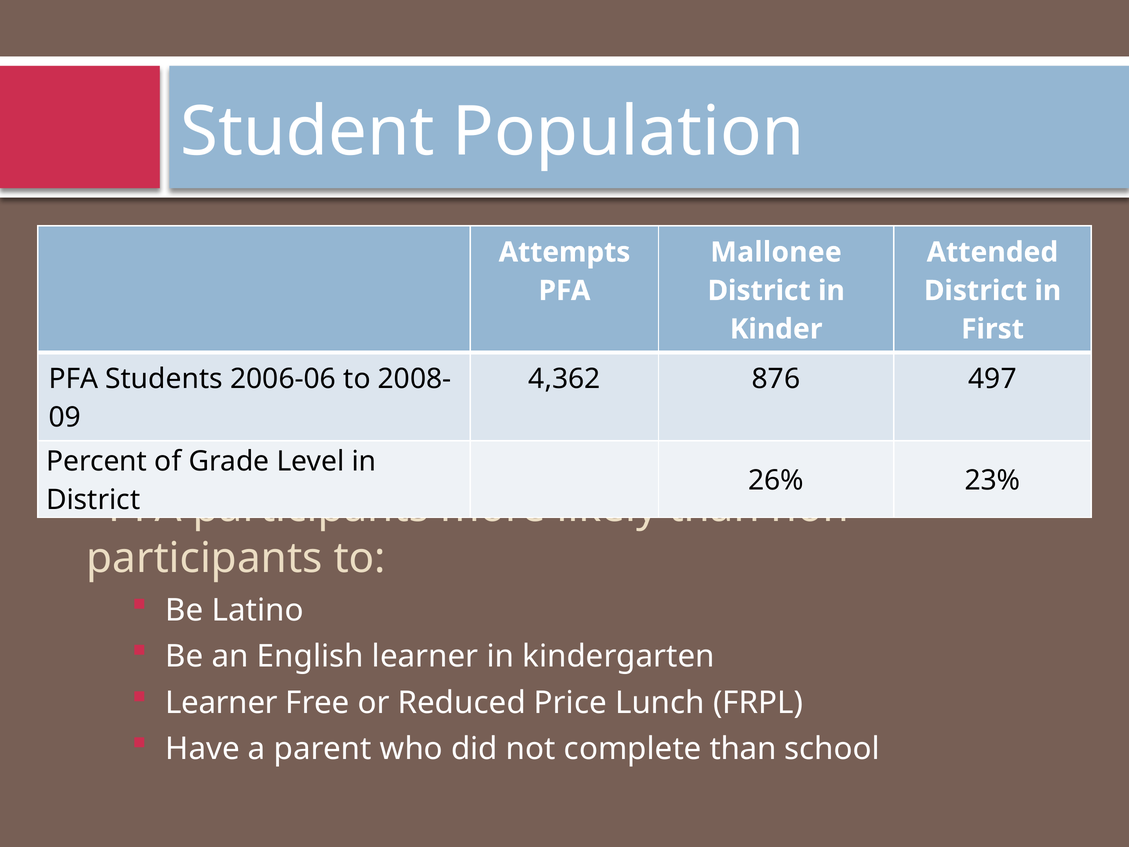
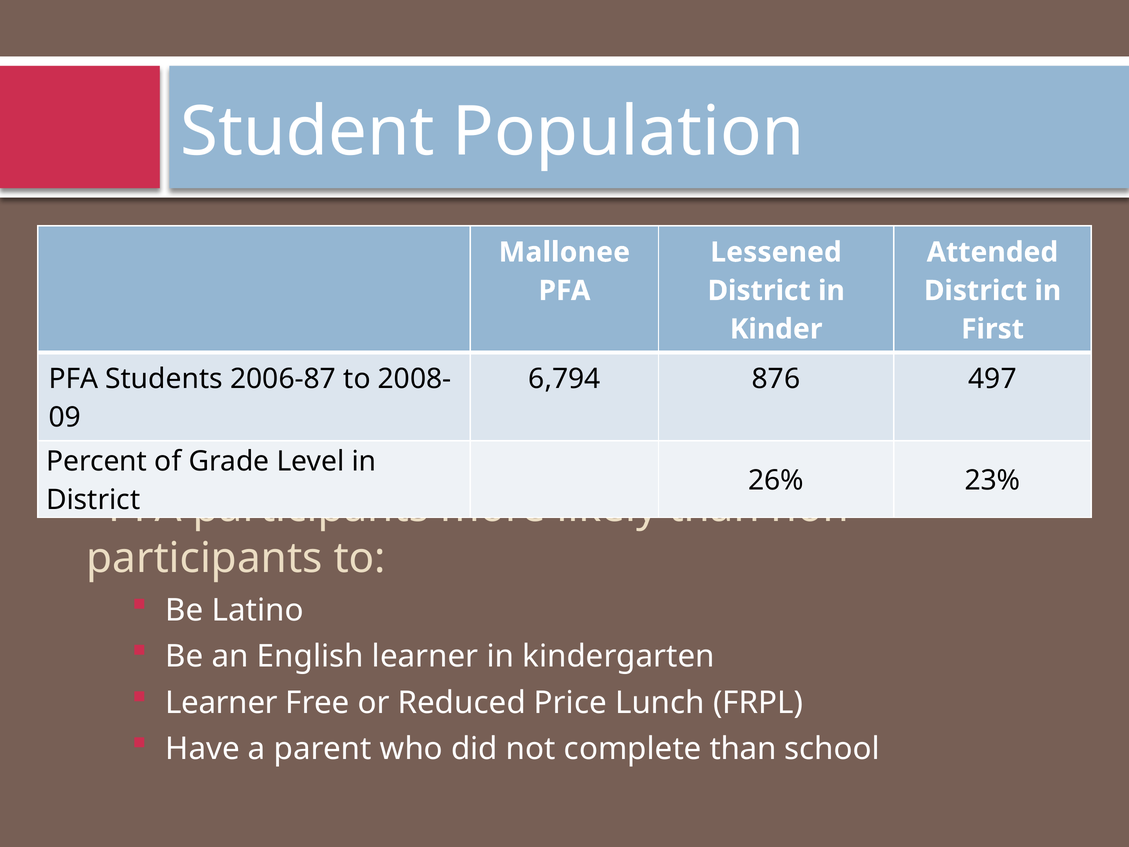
Attempts: Attempts -> Mallonee
Mallonee: Mallonee -> Lessened
2006-06: 2006-06 -> 2006-87
4,362: 4,362 -> 6,794
